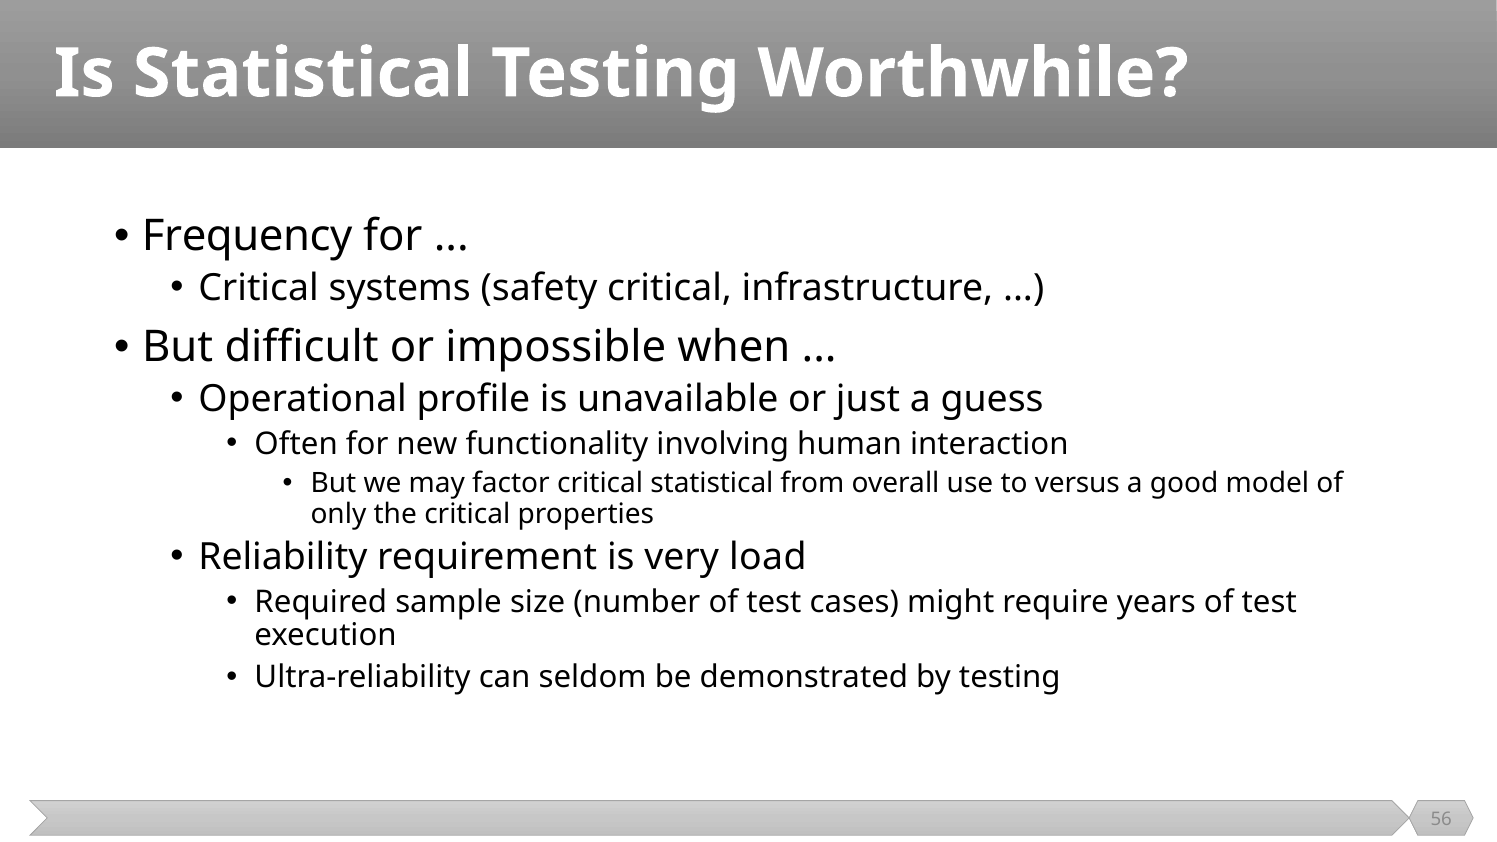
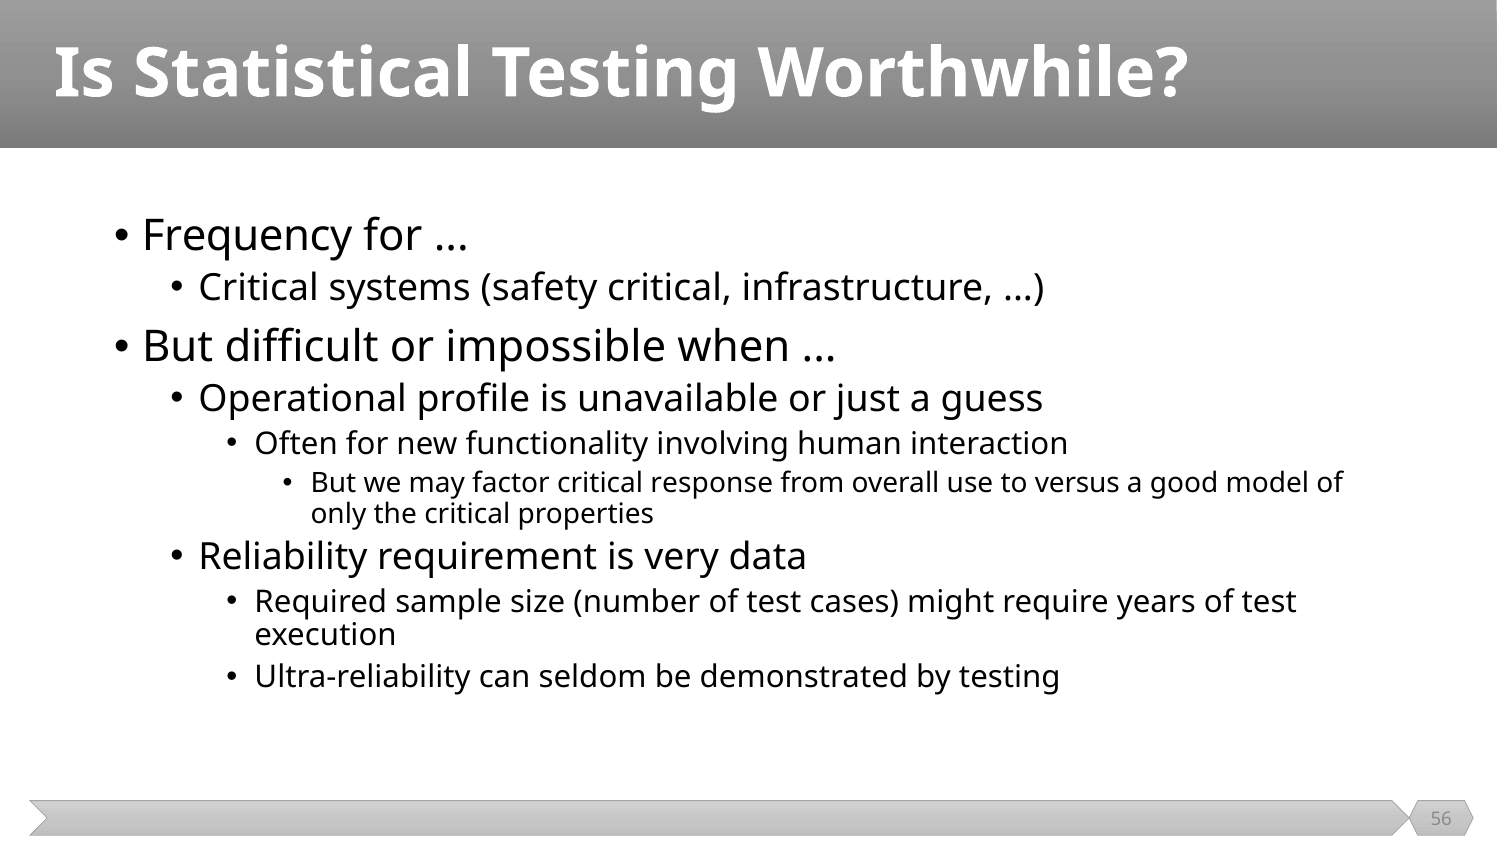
critical statistical: statistical -> response
load: load -> data
